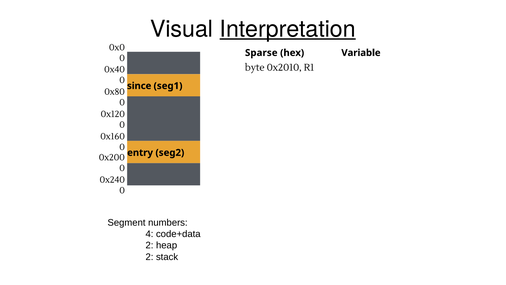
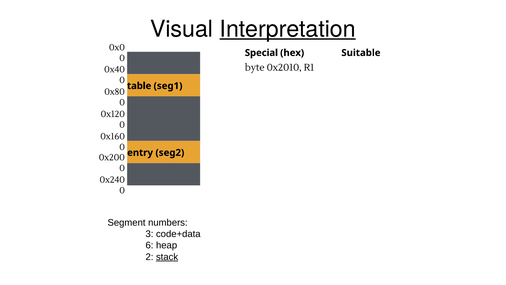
Sparse: Sparse -> Special
Variable: Variable -> Suitable
since: since -> table
4: 4 -> 3
2 at (149, 245): 2 -> 6
stack underline: none -> present
